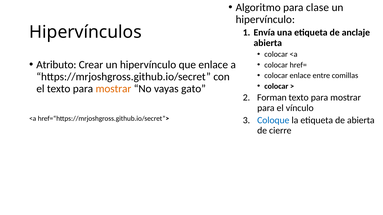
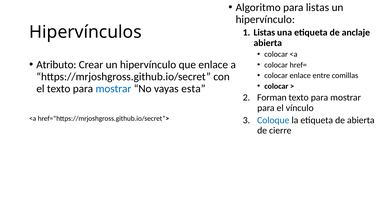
para clase: clase -> listas
Envía at (264, 33): Envía -> Listas
mostrar at (113, 89) colour: orange -> blue
gato: gato -> esta
